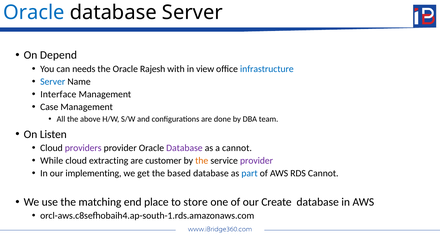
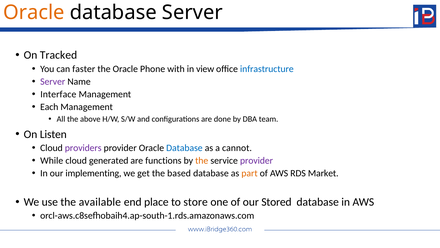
Oracle at (34, 12) colour: blue -> orange
Depend: Depend -> Tracked
needs: needs -> faster
Rajesh: Rajesh -> Phone
Server at (53, 81) colour: blue -> purple
Case: Case -> Each
Database at (184, 148) colour: purple -> blue
extracting: extracting -> generated
customer: customer -> functions
part colour: blue -> orange
RDS Cannot: Cannot -> Market
matching: matching -> available
Create: Create -> Stored
